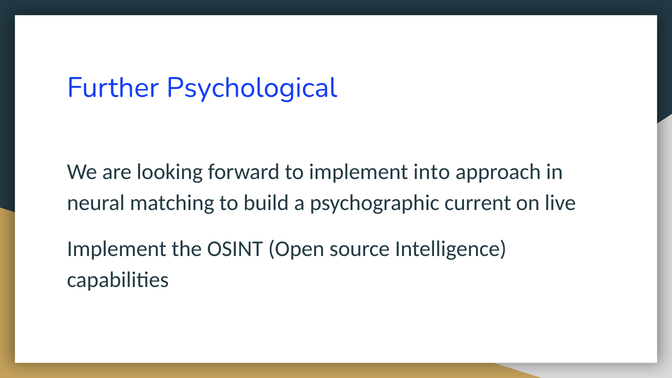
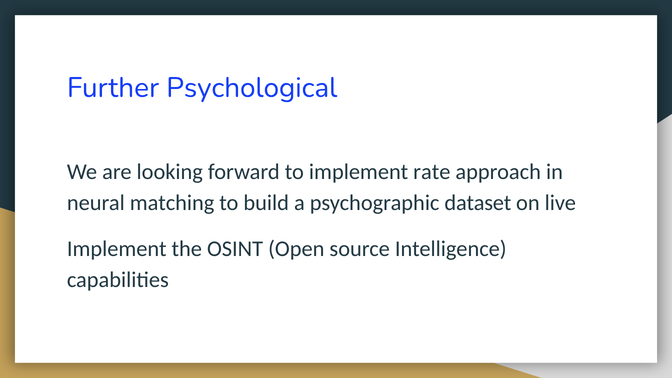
into: into -> rate
current: current -> dataset
